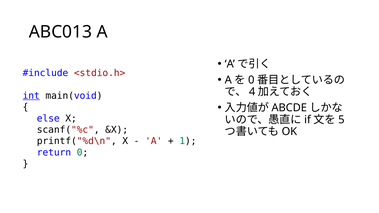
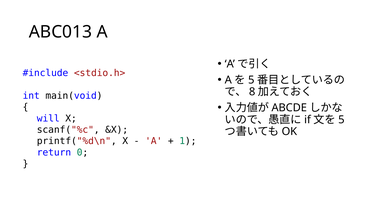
0 at (251, 80): 0 -> 5
4: 4 -> 8
int underline: present -> none
else: else -> will
